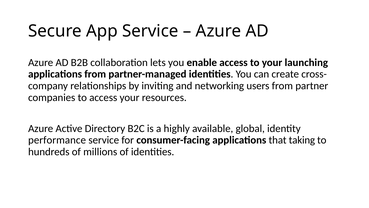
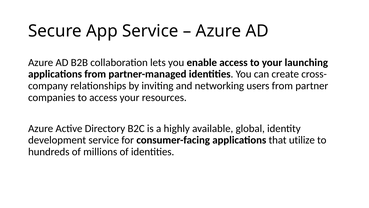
performance: performance -> development
taking: taking -> utilize
